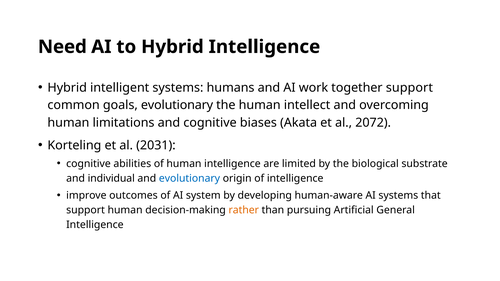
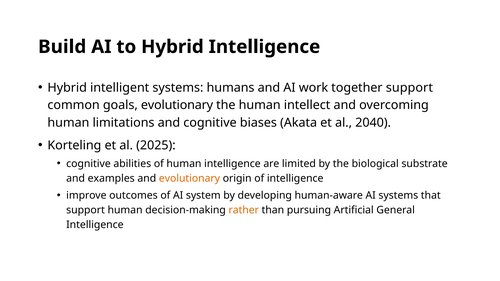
Need: Need -> Build
2072: 2072 -> 2040
2031: 2031 -> 2025
individual: individual -> examples
evolutionary at (189, 178) colour: blue -> orange
